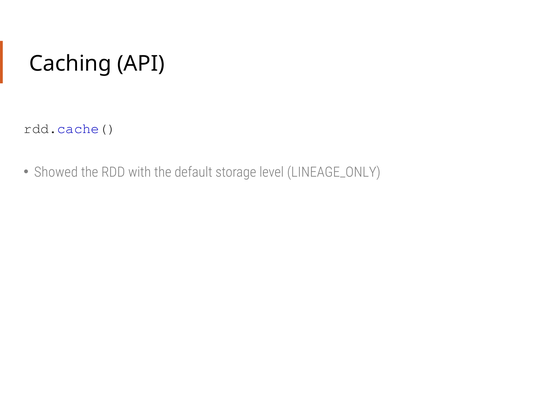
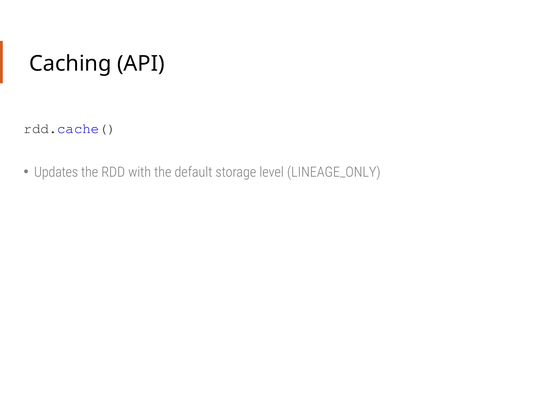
Showed: Showed -> Updates
